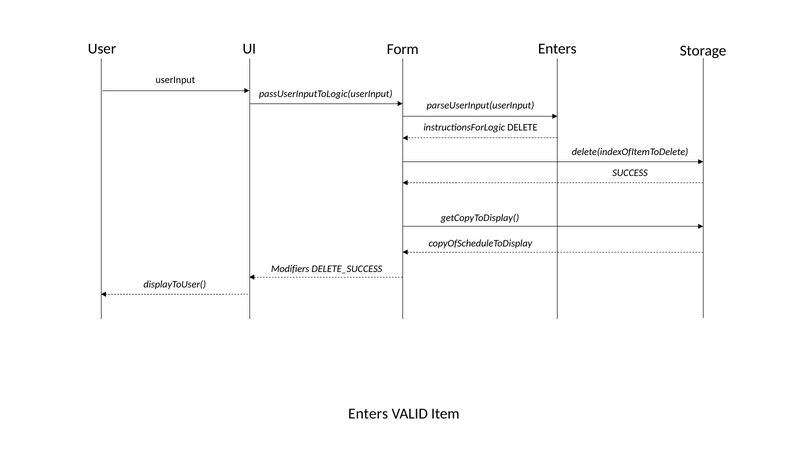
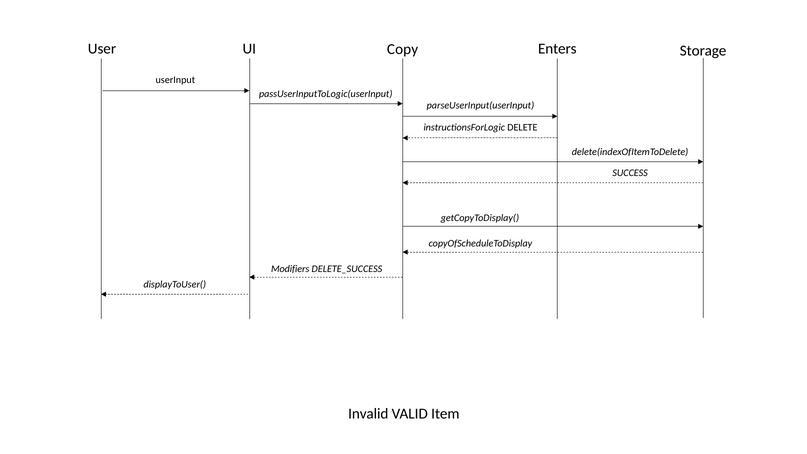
Form: Form -> Copy
Enters at (368, 414): Enters -> Invalid
